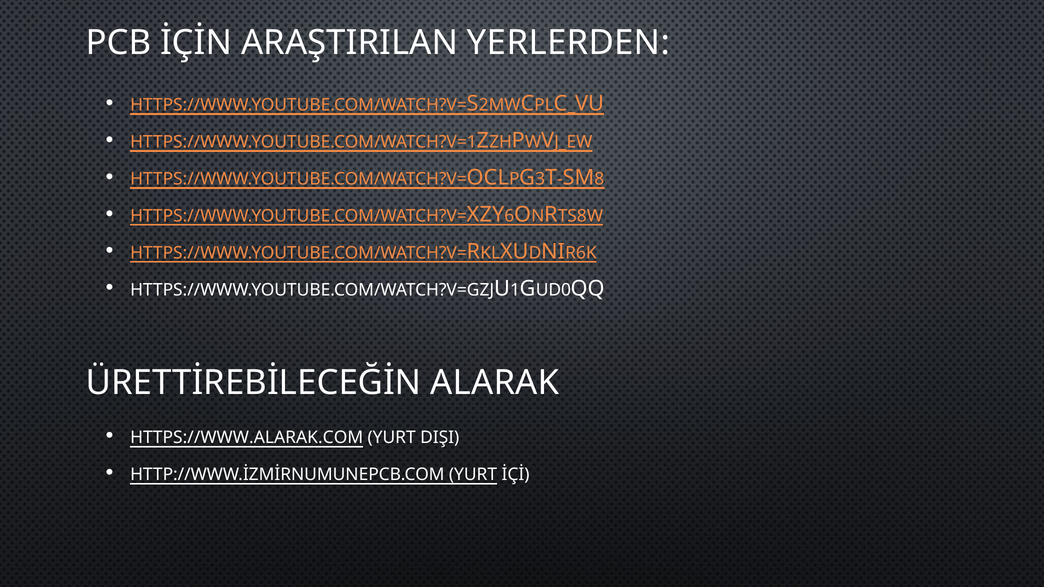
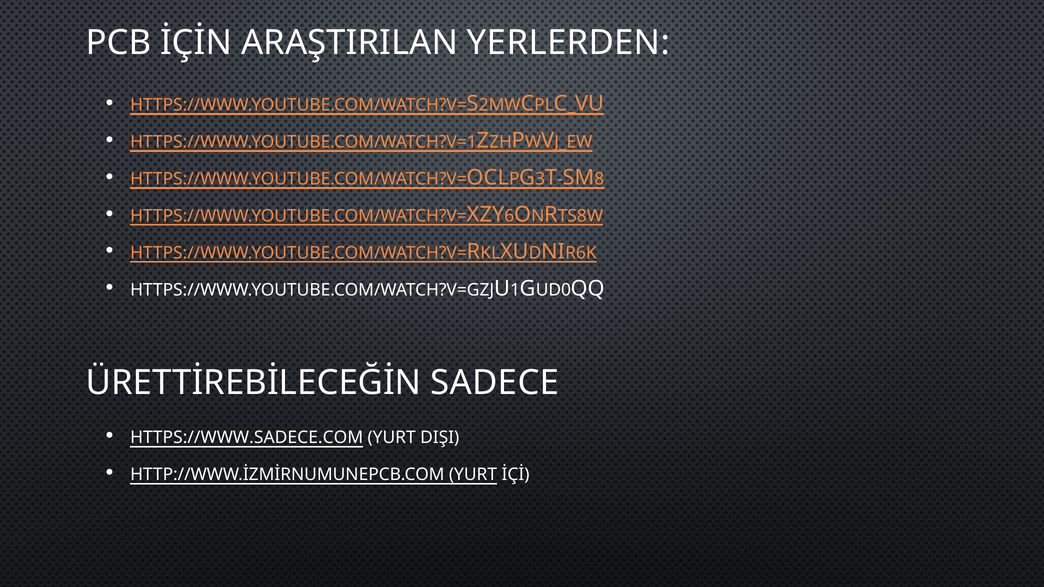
ALARAK: ALARAK -> SADECE
HTTPS://WWW.ALARAK.COM: HTTPS://WWW.ALARAK.COM -> HTTPS://WWW.SADECE.COM
